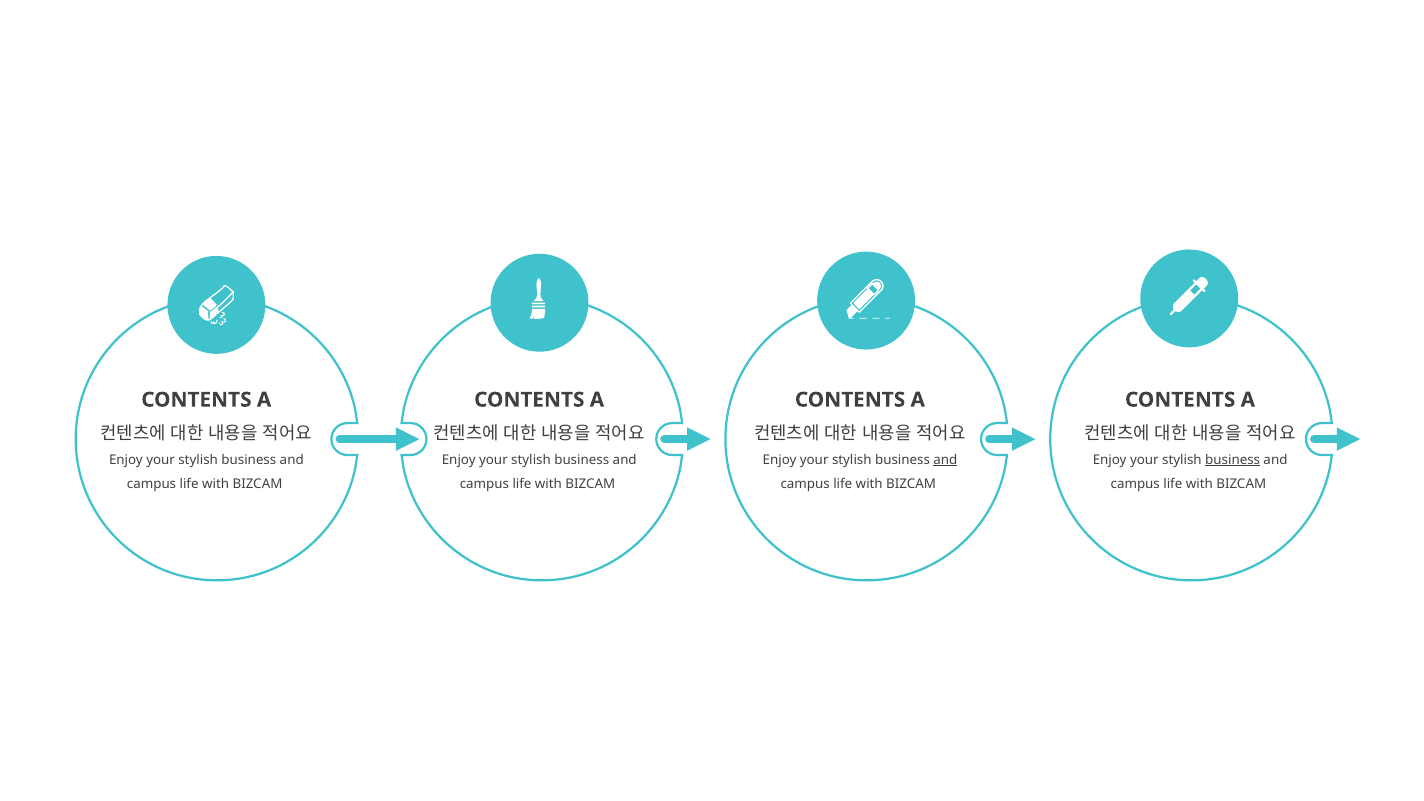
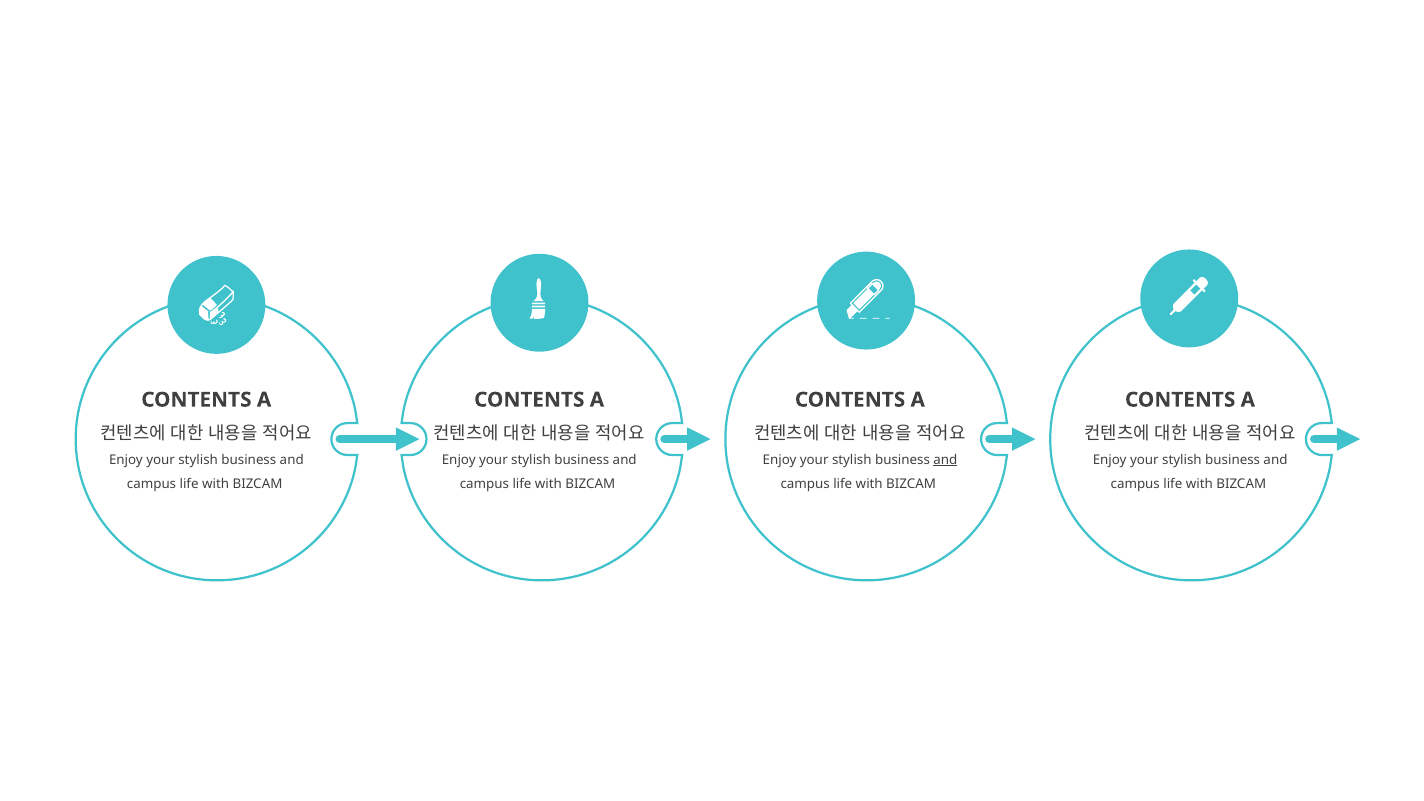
business at (1233, 460) underline: present -> none
